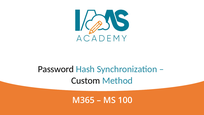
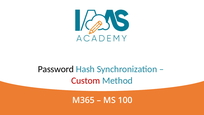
Custom colour: black -> red
